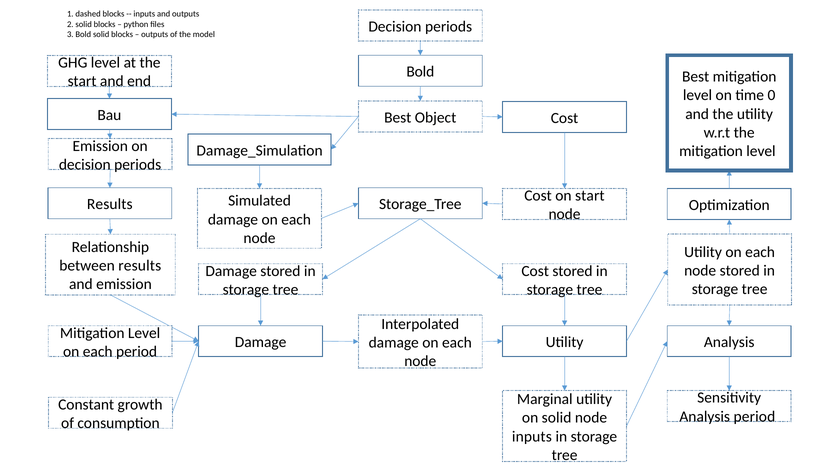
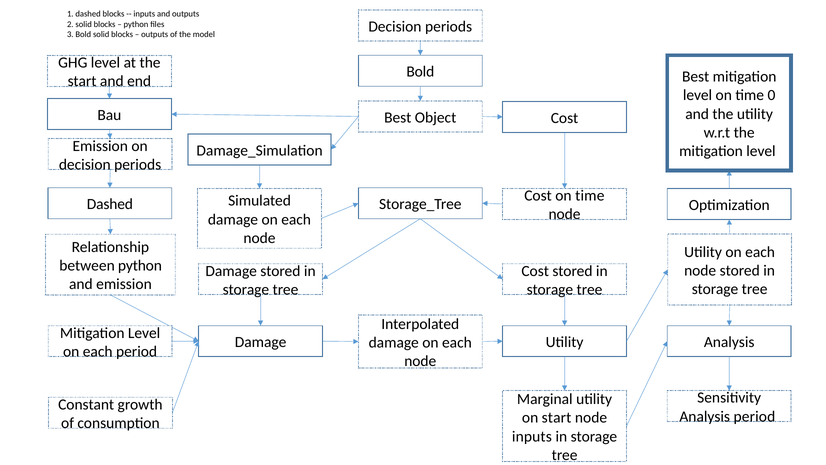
Cost on start: start -> time
Results at (110, 204): Results -> Dashed
between results: results -> python
on solid: solid -> start
